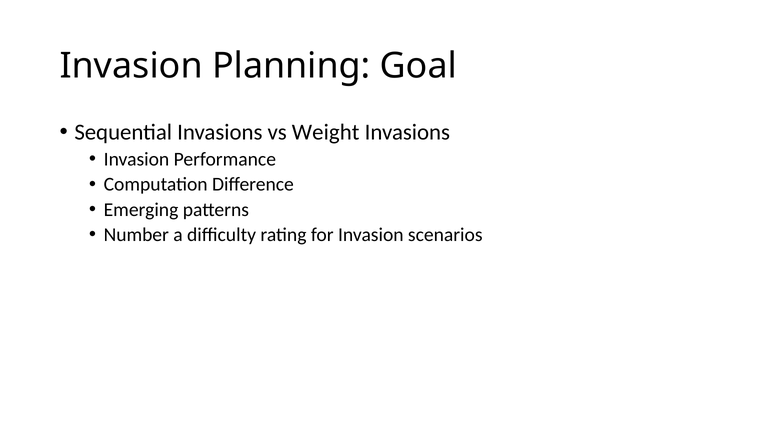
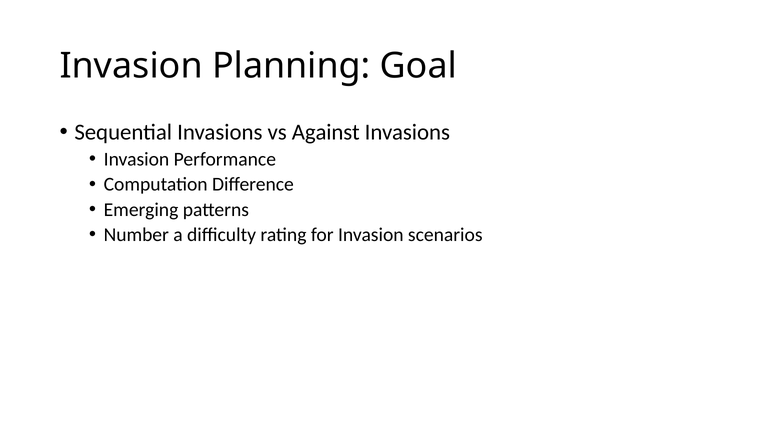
Weight: Weight -> Against
